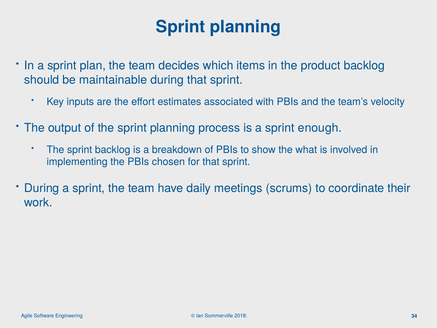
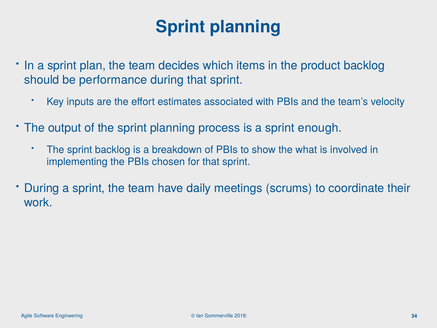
maintainable: maintainable -> performance
